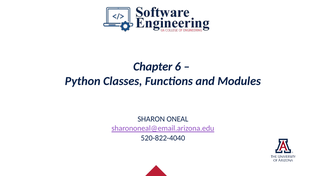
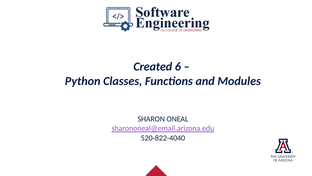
Chapter: Chapter -> Created
